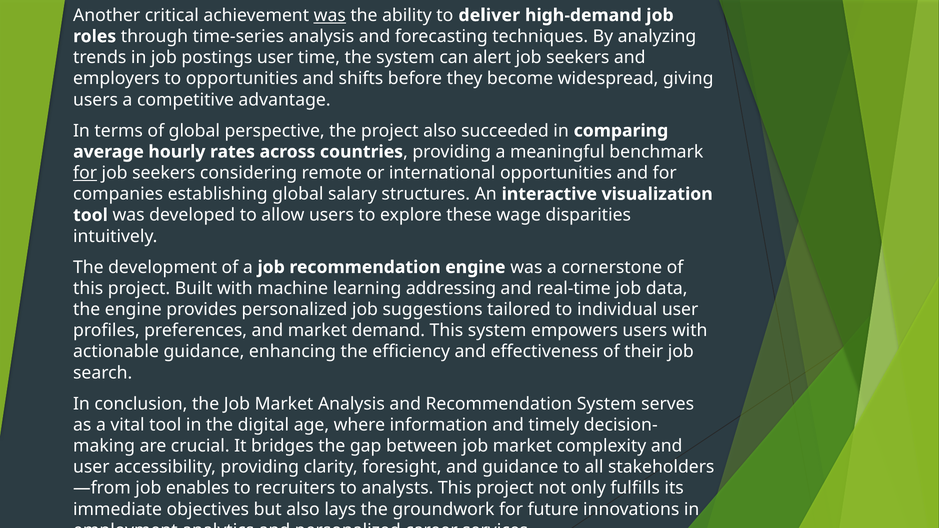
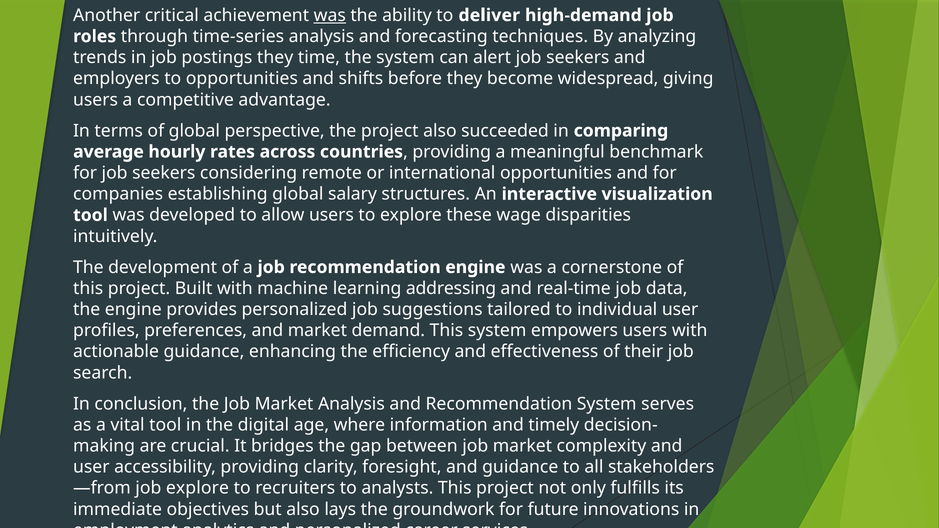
postings user: user -> they
for at (85, 173) underline: present -> none
job enables: enables -> explore
